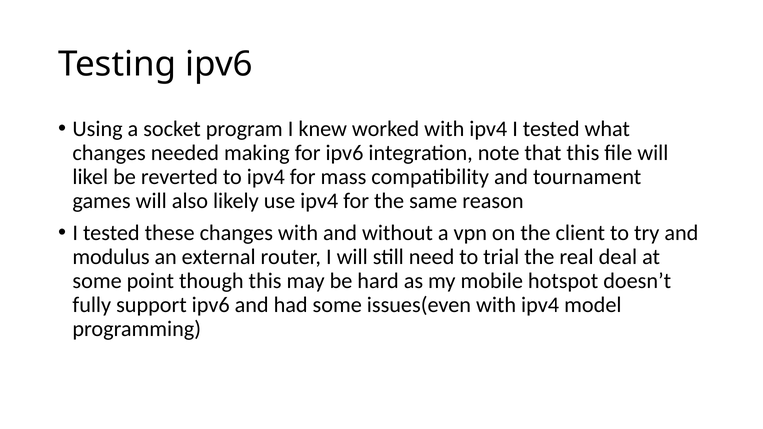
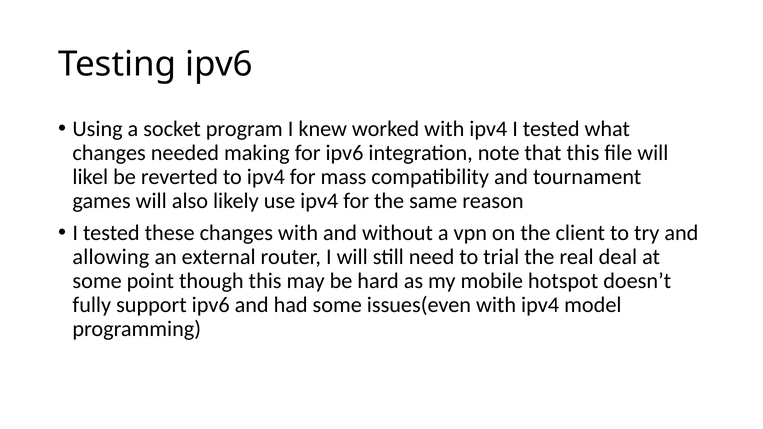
modulus: modulus -> allowing
